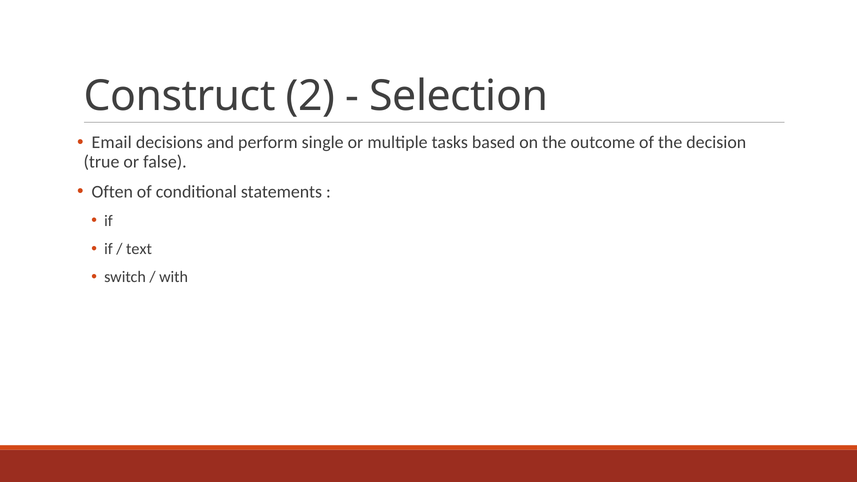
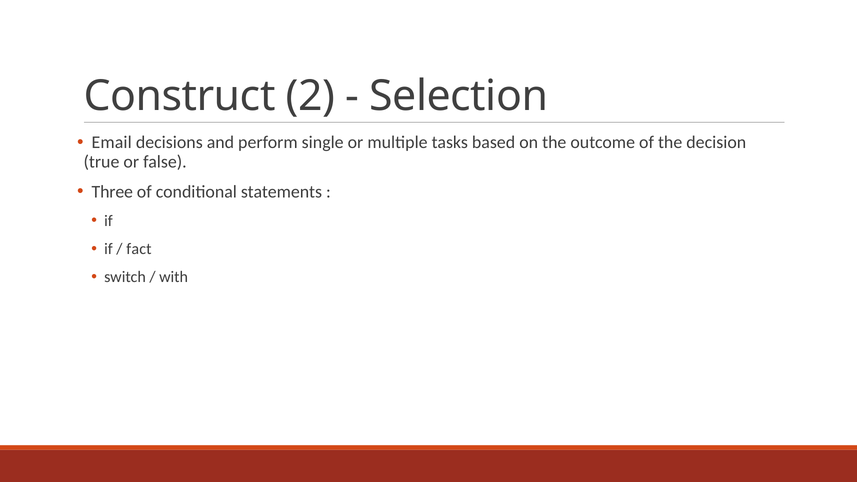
Often: Often -> Three
text: text -> fact
